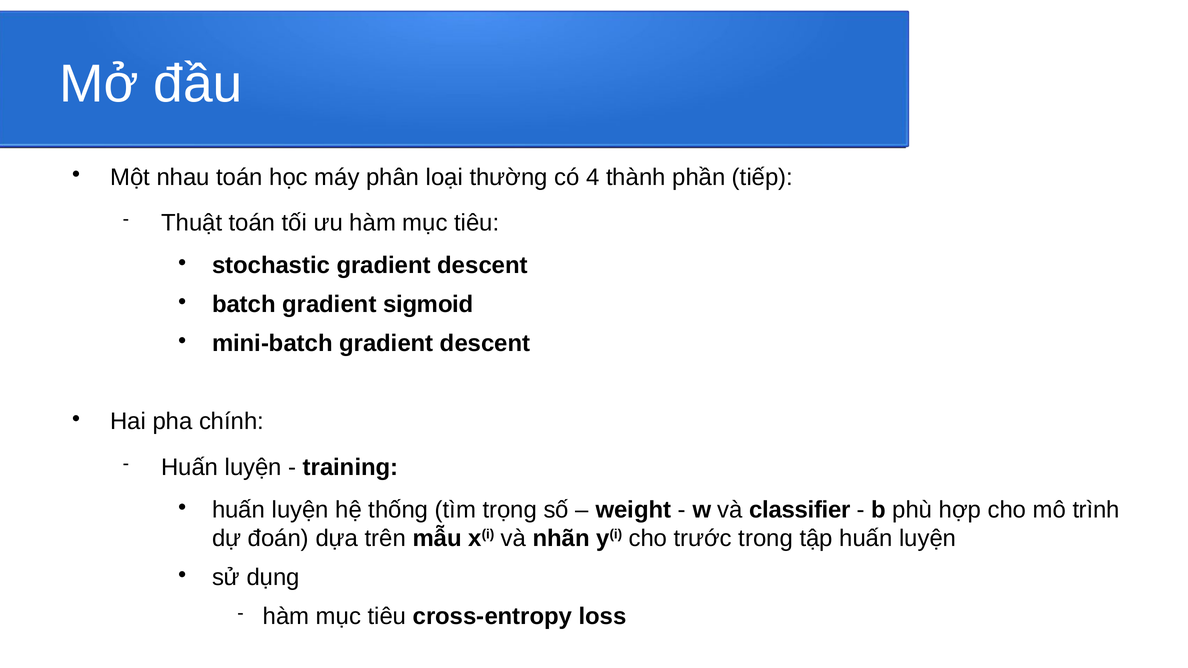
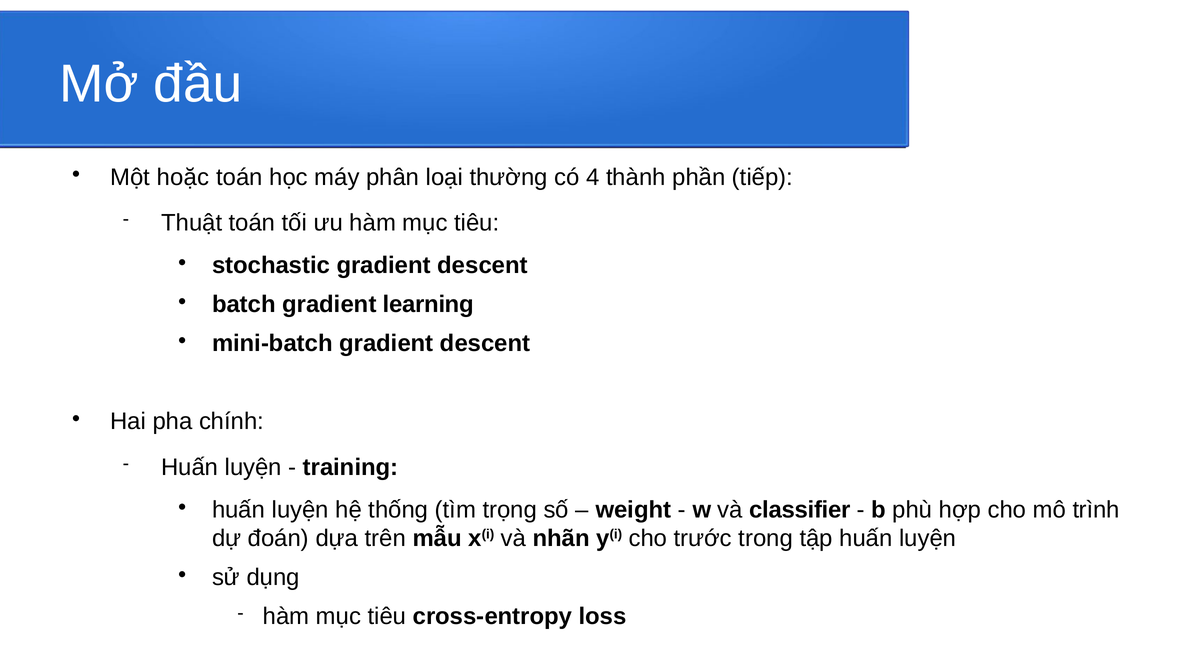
nhau: nhau -> hoặc
sigmoid: sigmoid -> learning
